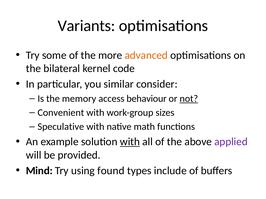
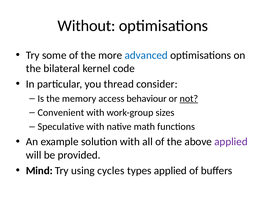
Variants: Variants -> Without
advanced colour: orange -> blue
similar: similar -> thread
with at (130, 142) underline: present -> none
found: found -> cycles
types include: include -> applied
